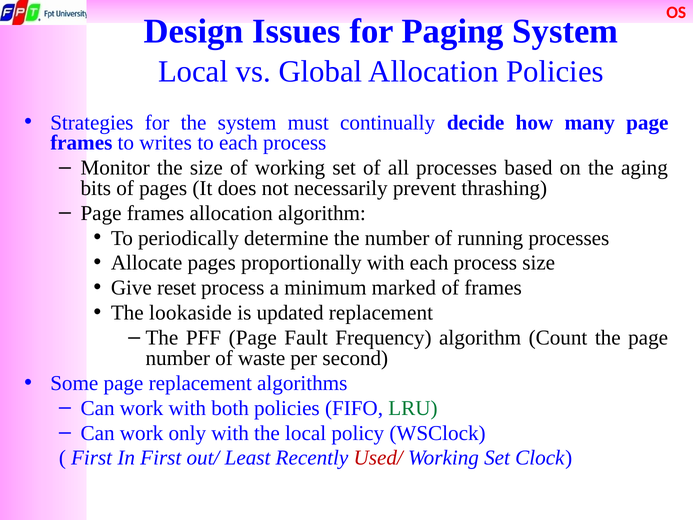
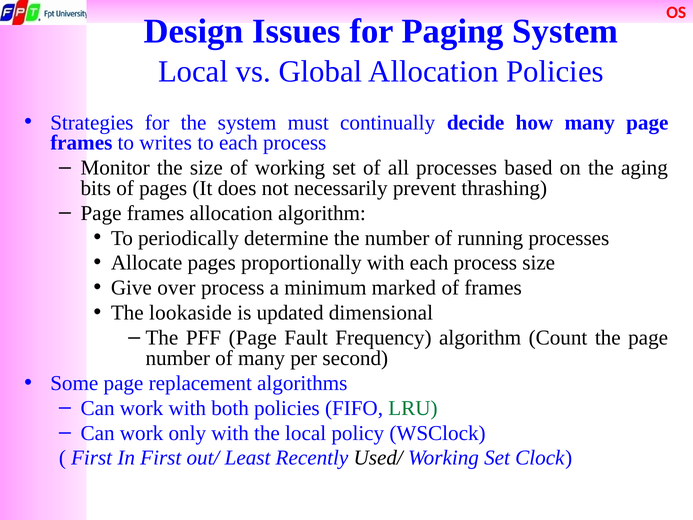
reset: reset -> over
updated replacement: replacement -> dimensional
of waste: waste -> many
Used/ colour: red -> black
